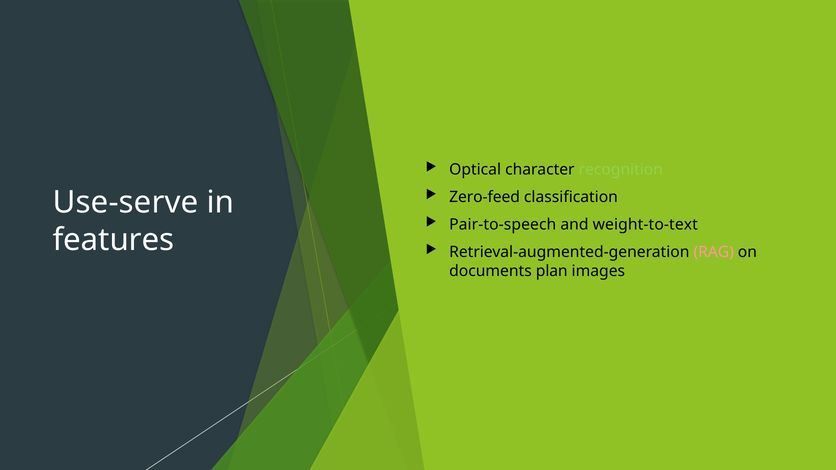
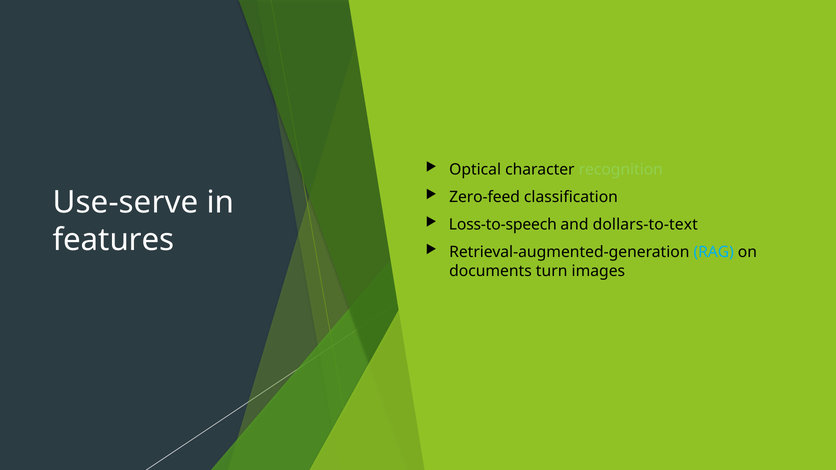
Pair-to-speech: Pair-to-speech -> Loss-to-speech
weight-to-text: weight-to-text -> dollars-to-text
RAG colour: pink -> light blue
plan: plan -> turn
